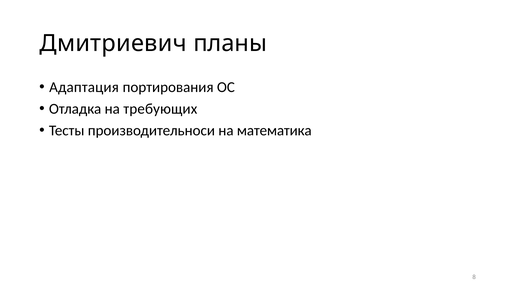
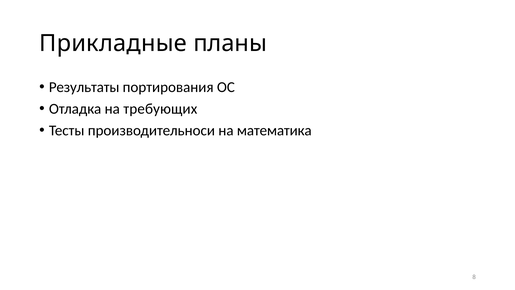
Дмитриевич: Дмитриевич -> Прикладные
Адаптация: Адаптация -> Результаты
